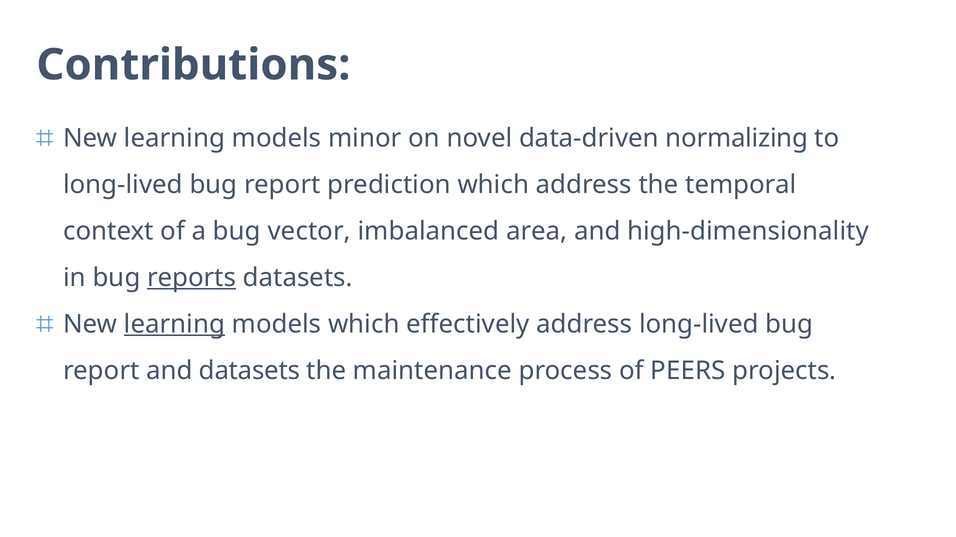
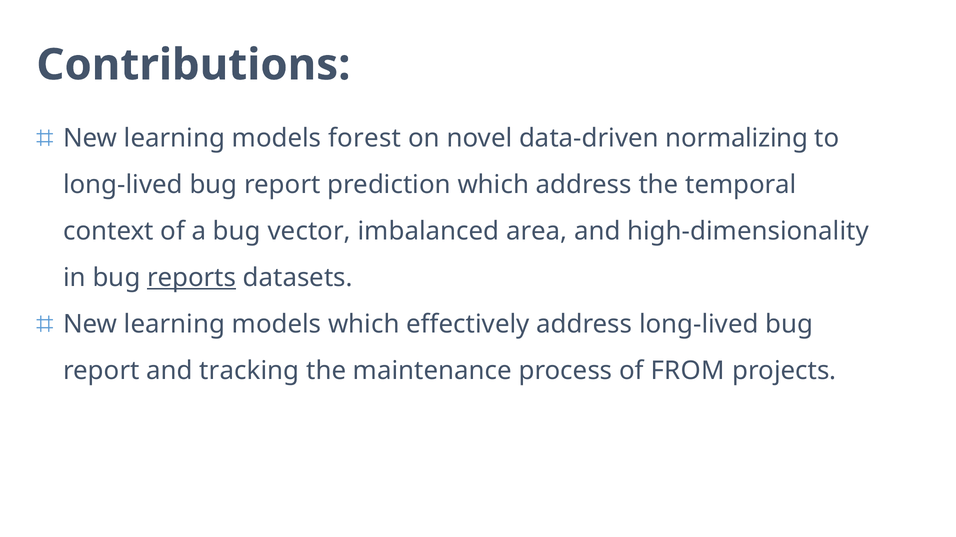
minor: minor -> forest
learning at (175, 325) underline: present -> none
and datasets: datasets -> tracking
PEERS: PEERS -> FROM
